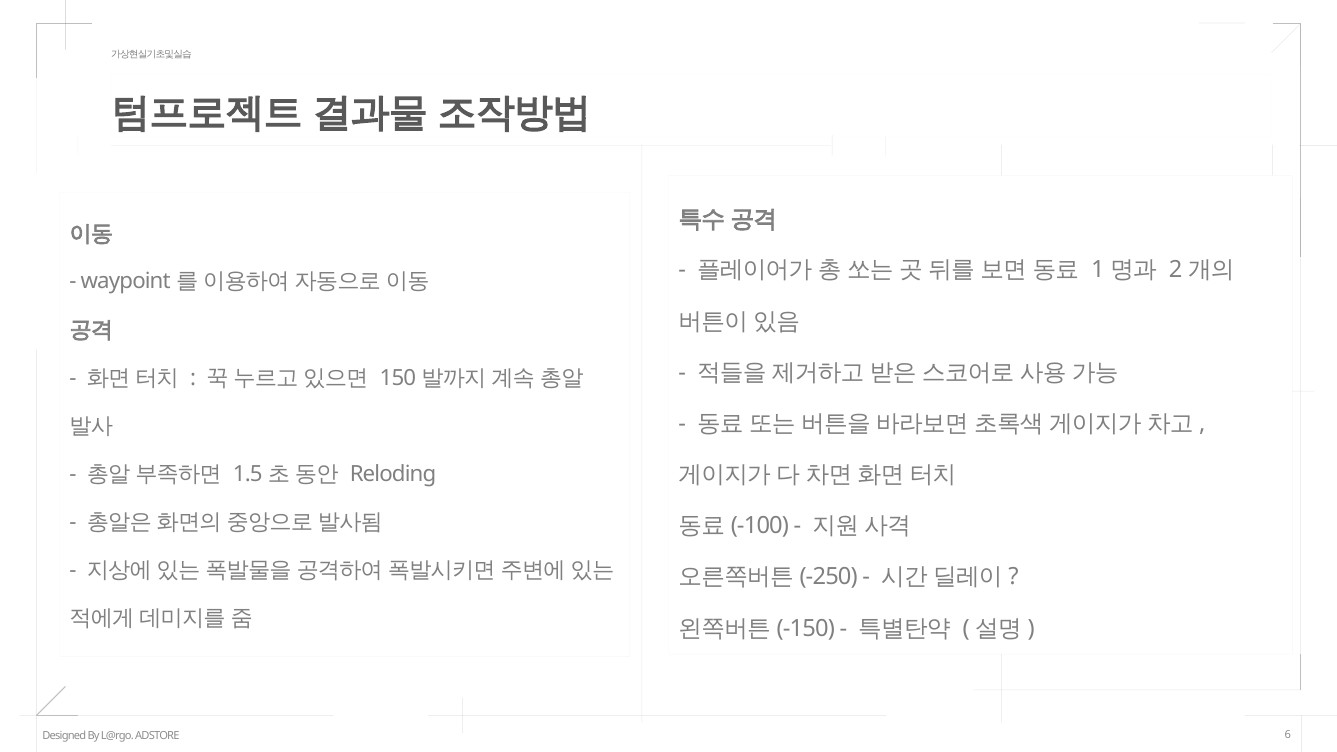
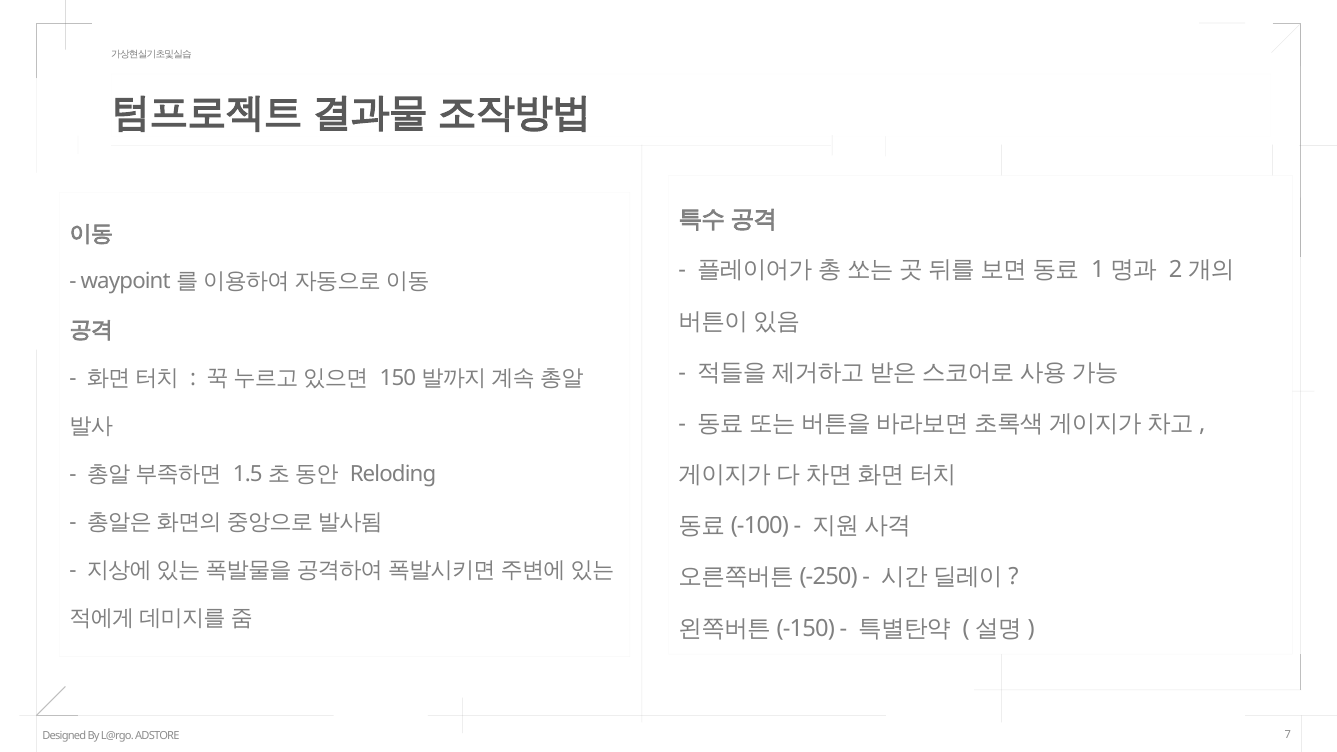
6: 6 -> 7
